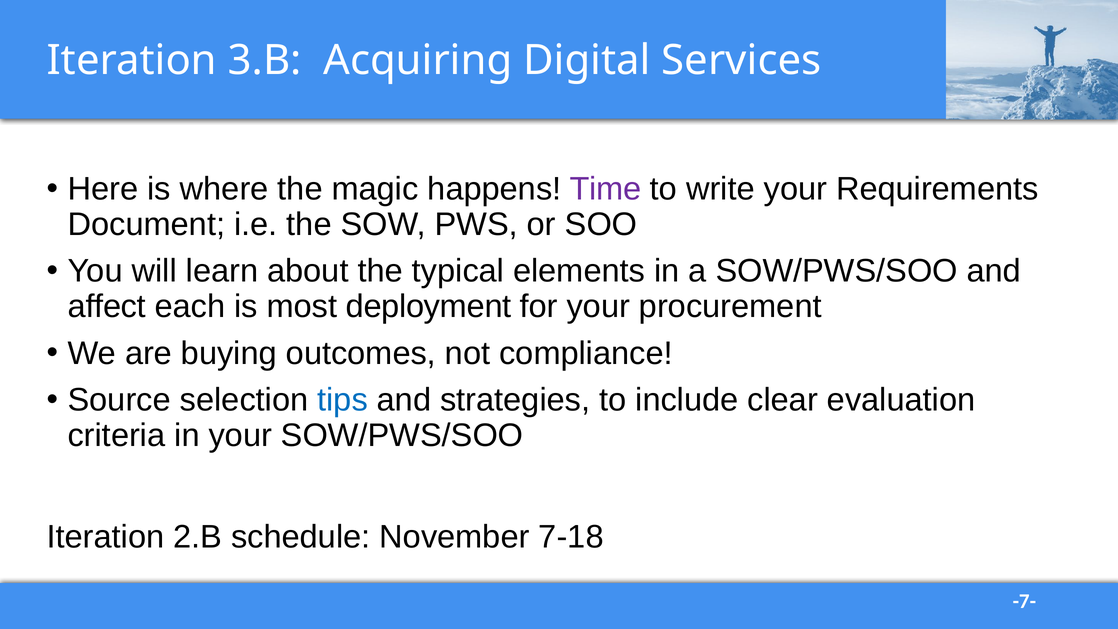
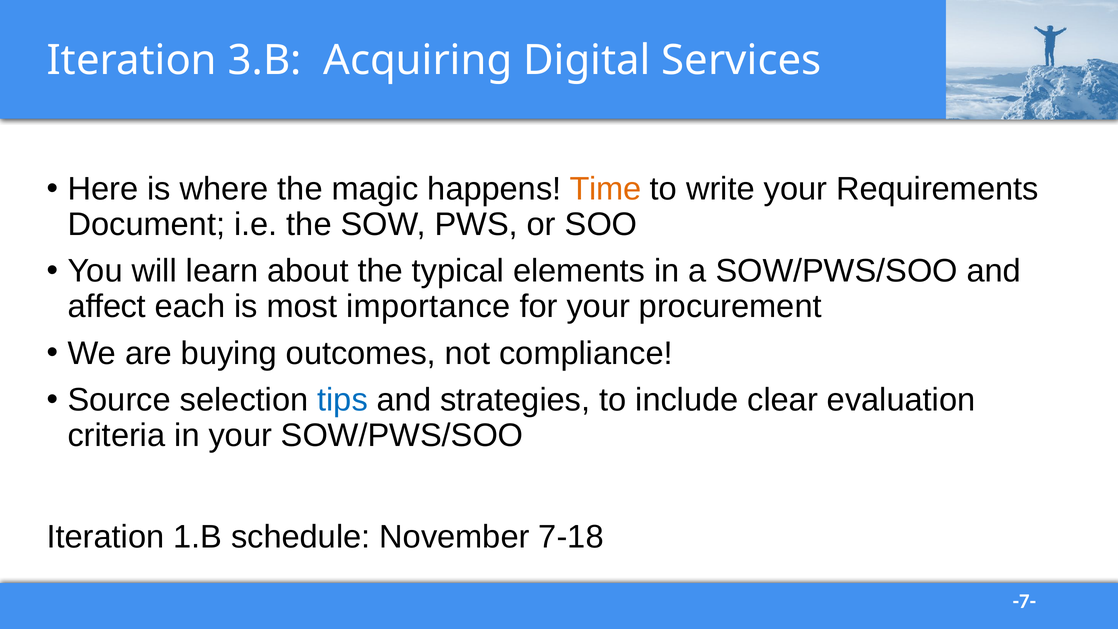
Time colour: purple -> orange
deployment: deployment -> importance
2.B: 2.B -> 1.B
